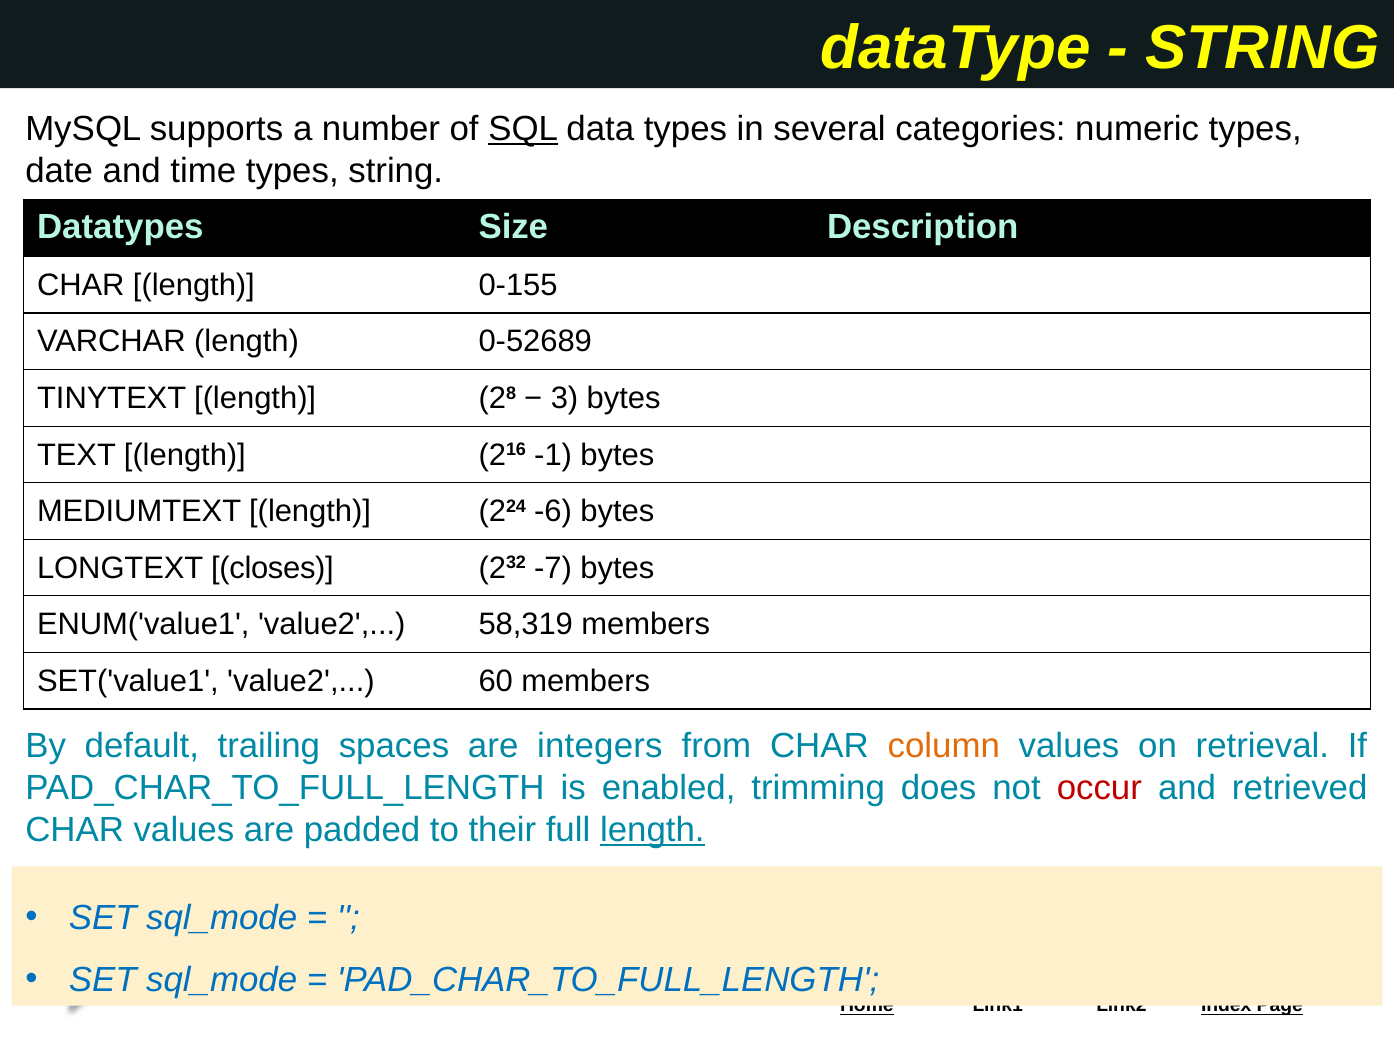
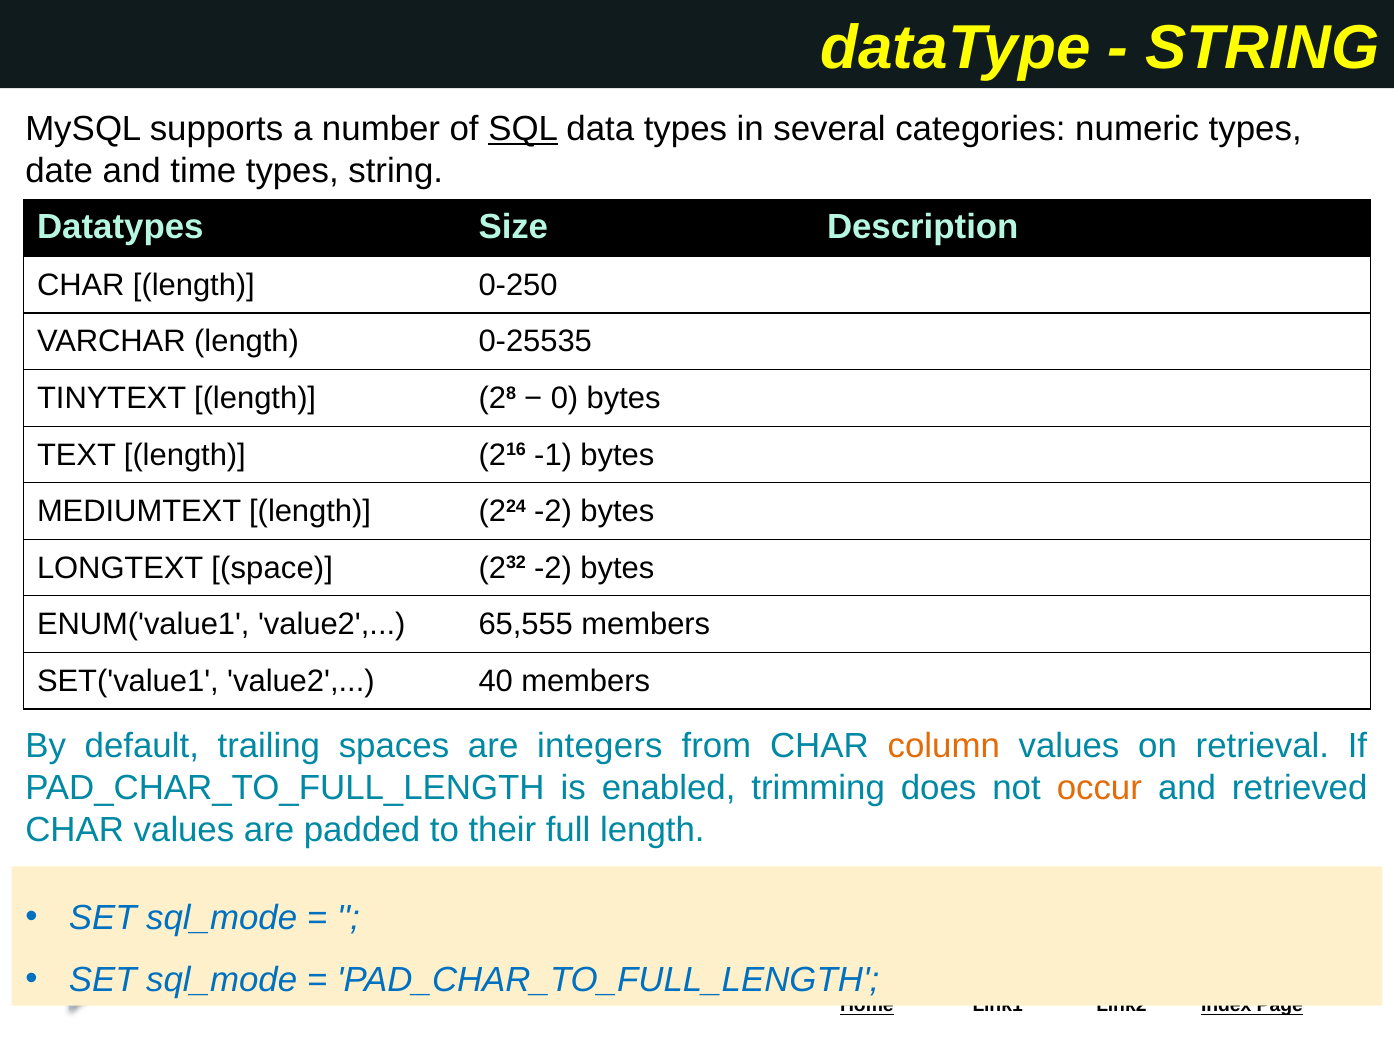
0-155: 0-155 -> 0-250
0-52689: 0-52689 -> 0-25535
3: 3 -> 0
224 -6: -6 -> -2
closes: closes -> space
232 -7: -7 -> -2
58,319: 58,319 -> 65,555
60: 60 -> 40
occur colour: red -> orange
length at (652, 830) underline: present -> none
